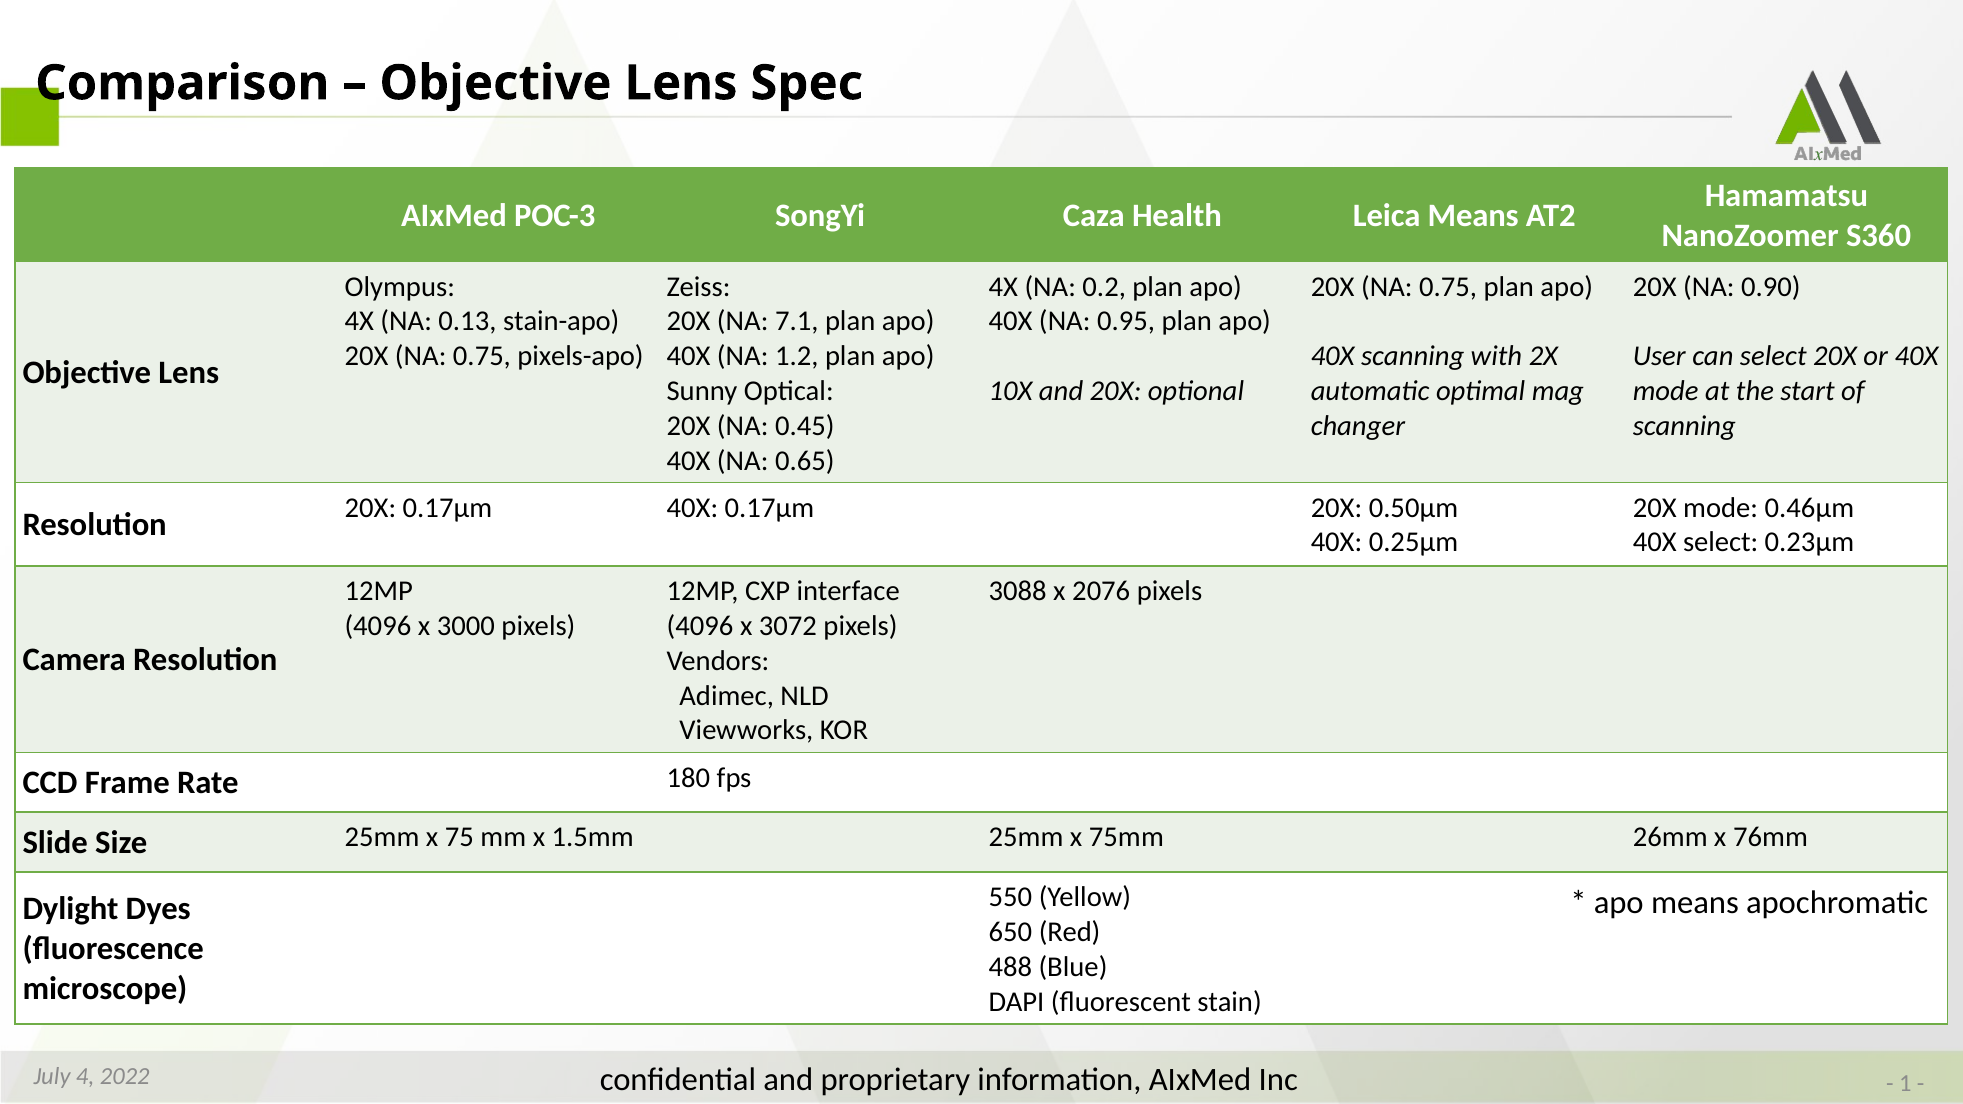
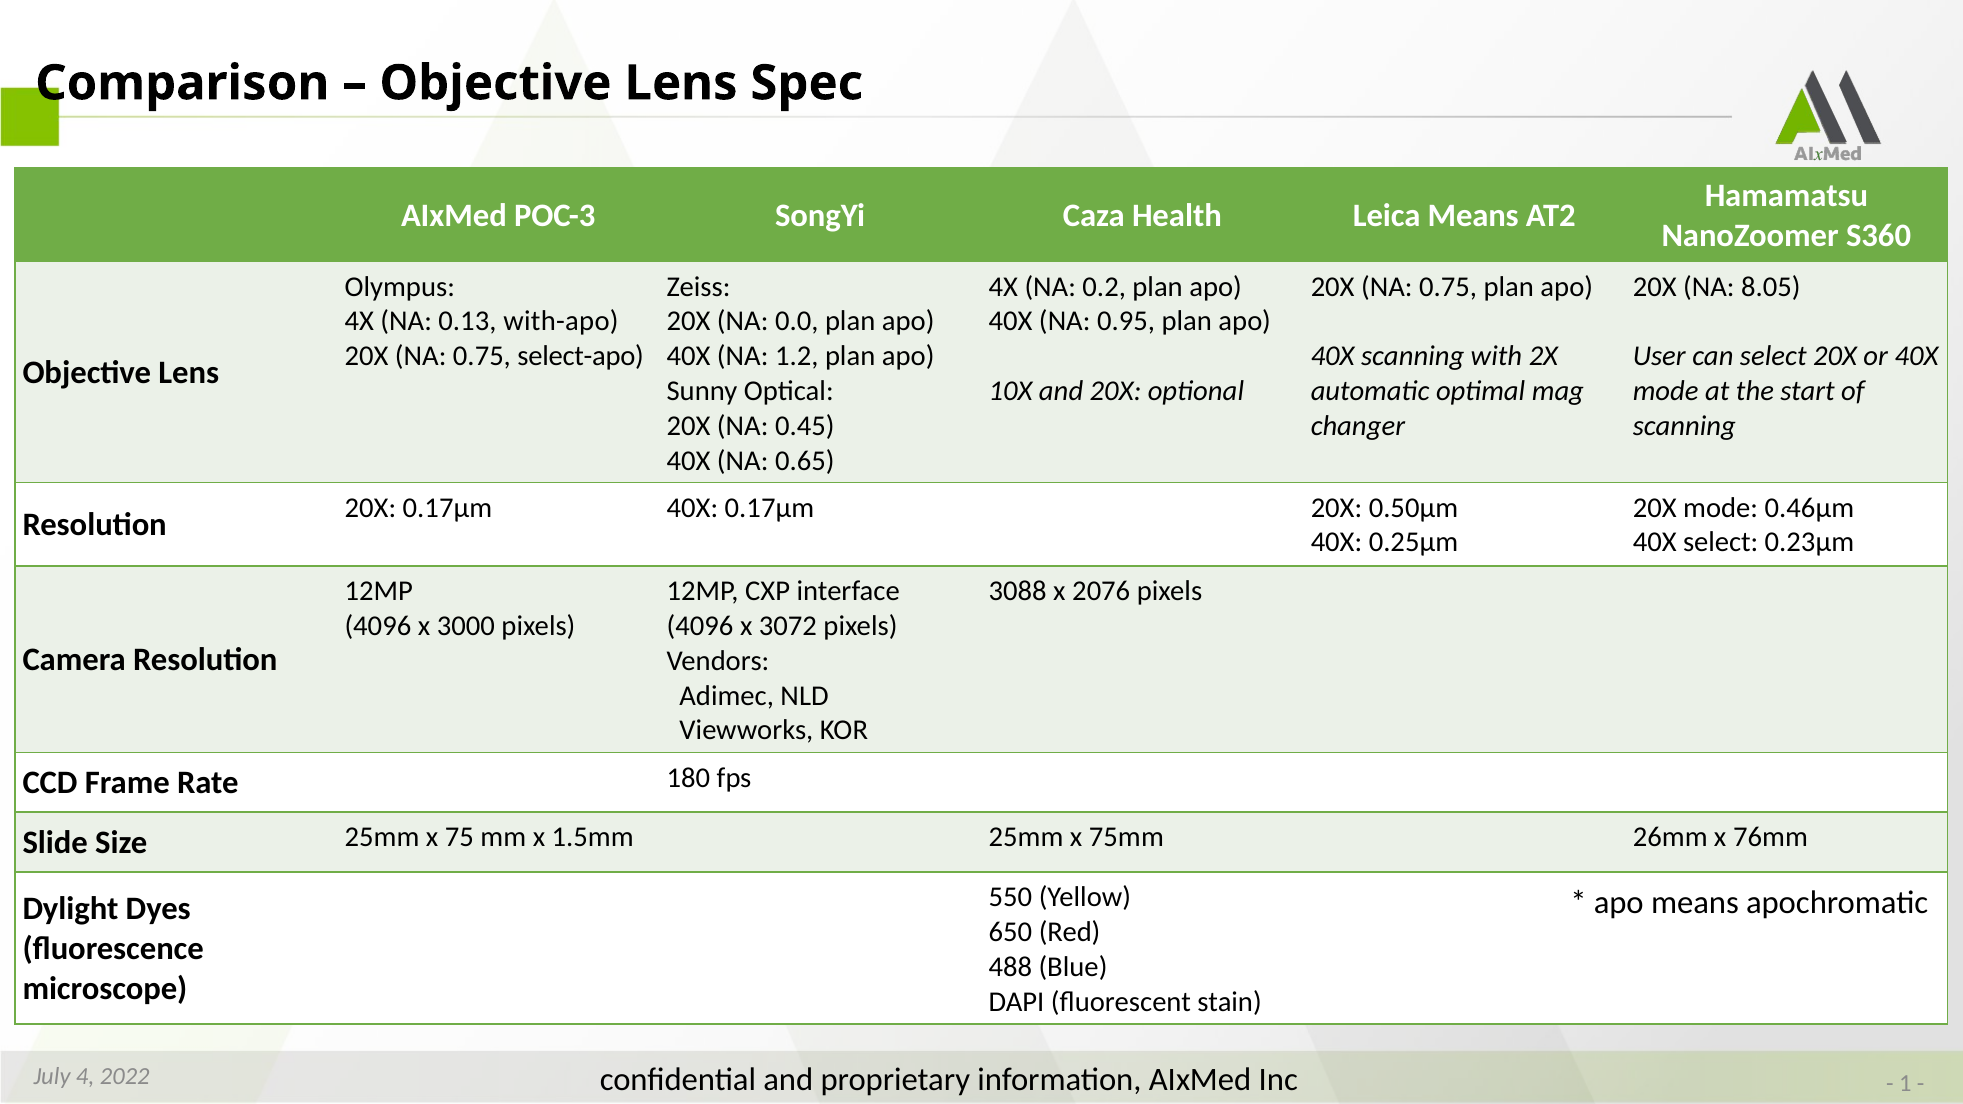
0.90: 0.90 -> 8.05
stain-apo: stain-apo -> with-apo
7.1: 7.1 -> 0.0
pixels-apo: pixels-apo -> select-apo
